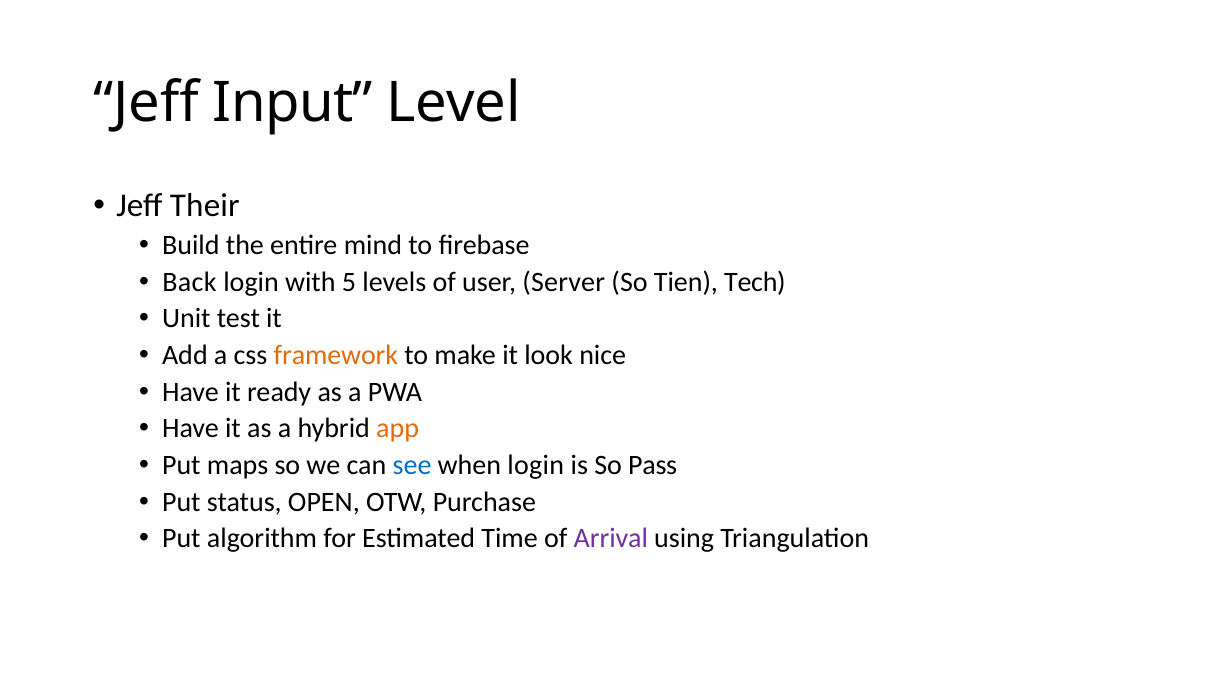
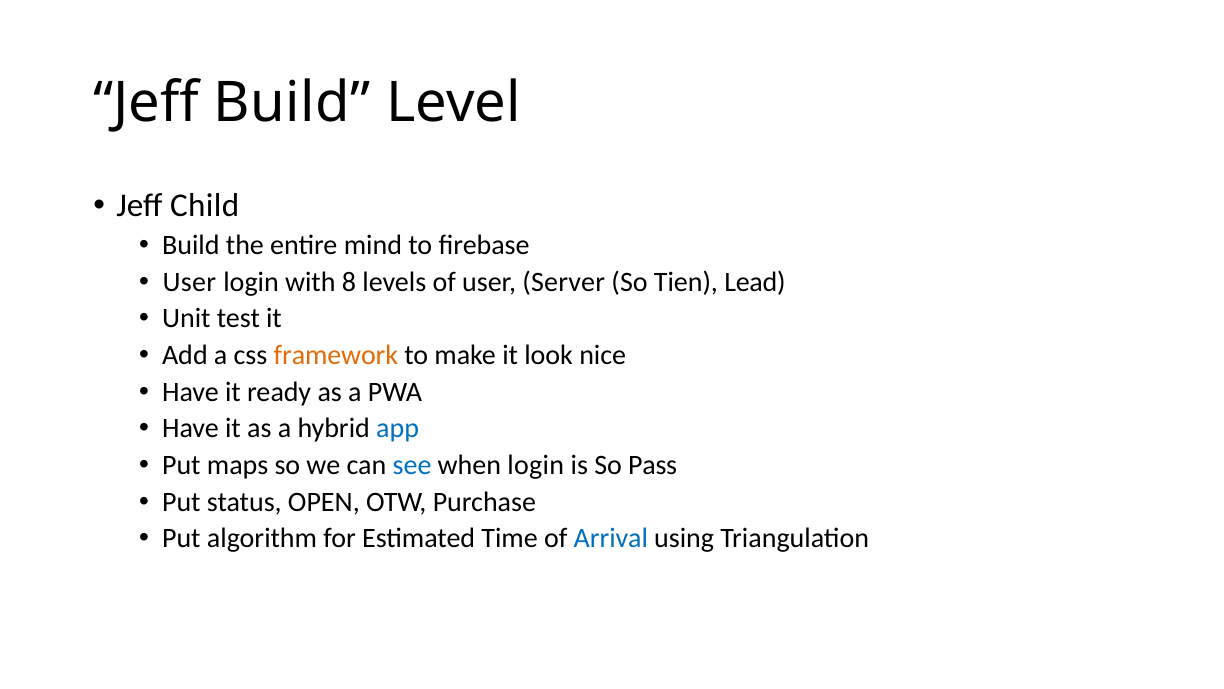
Jeff Input: Input -> Build
Their: Their -> Child
Back at (189, 282): Back -> User
5: 5 -> 8
Tech: Tech -> Lead
app colour: orange -> blue
Arrival colour: purple -> blue
